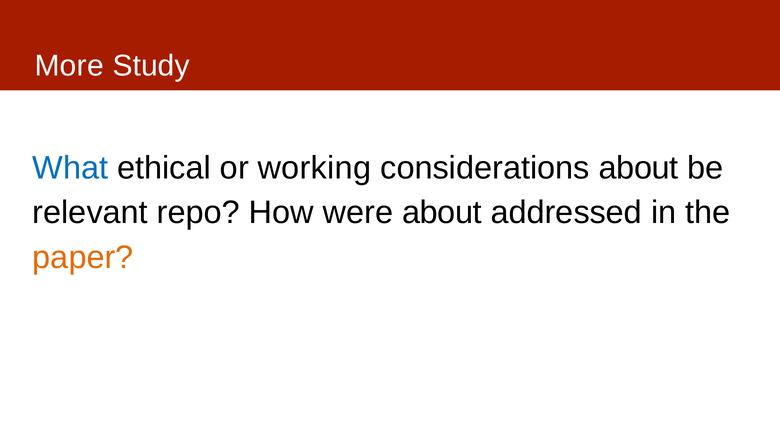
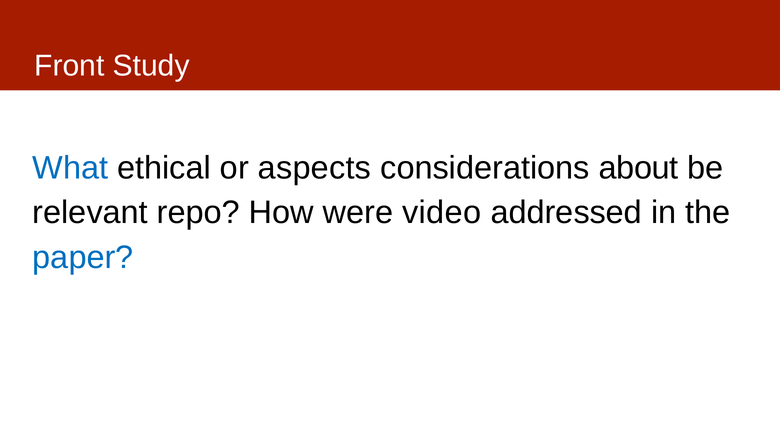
More: More -> Front
working: working -> aspects
were about: about -> video
paper colour: orange -> blue
